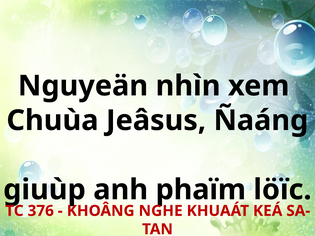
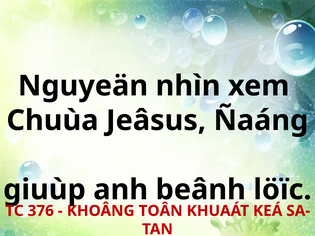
phaïm: phaïm -> beânh
NGHE: NGHE -> TOÂN
